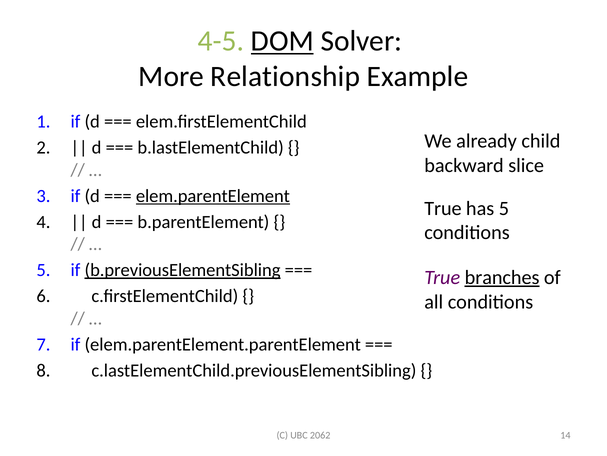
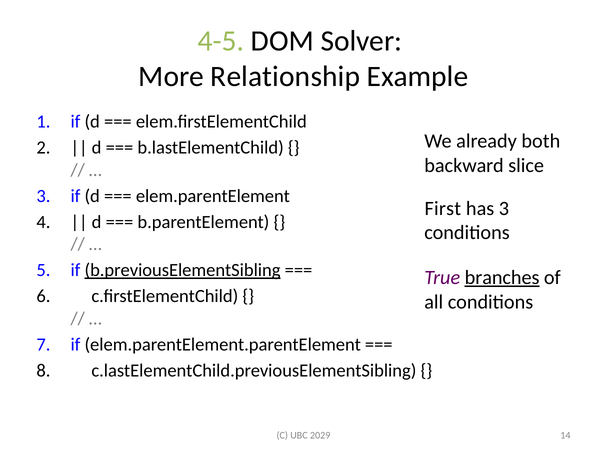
DOM underline: present -> none
child: child -> both
elem.parentElement underline: present -> none
True at (443, 208): True -> First
has 5: 5 -> 3
2062: 2062 -> 2029
